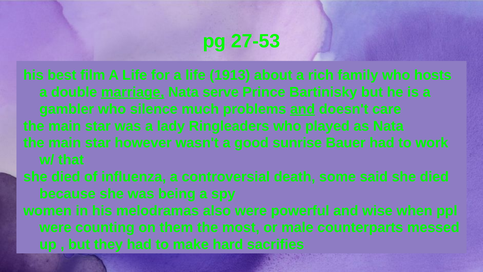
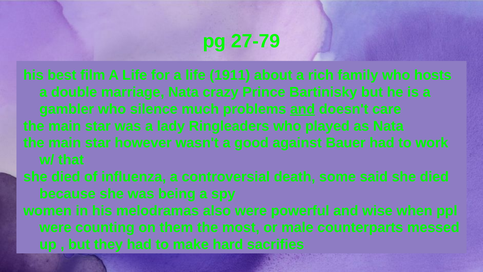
27-53: 27-53 -> 27-79
1913: 1913 -> 1911
marriage underline: present -> none
serve: serve -> crazy
sunrise: sunrise -> against
